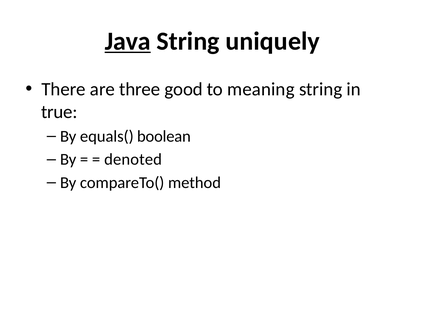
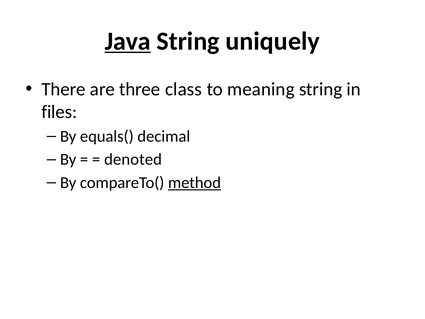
good: good -> class
true: true -> files
boolean: boolean -> decimal
method underline: none -> present
